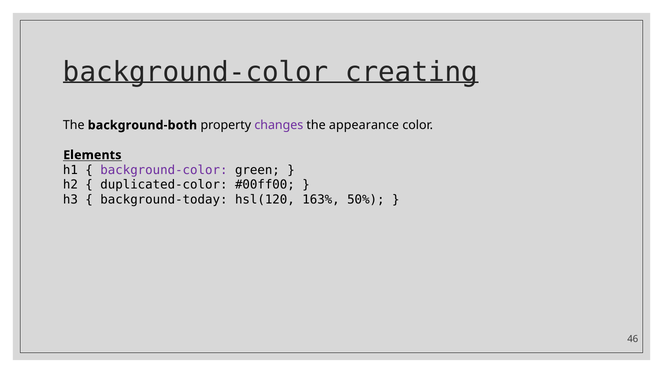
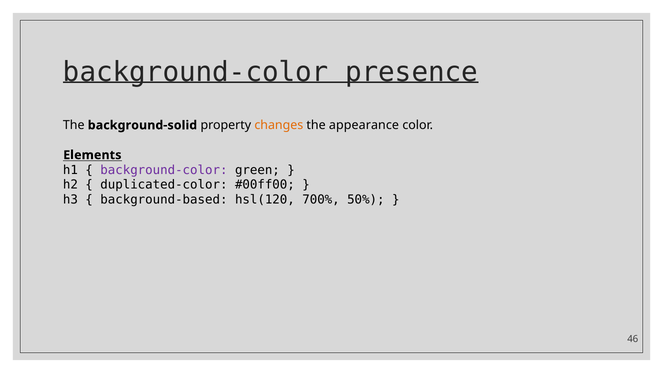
creating: creating -> presence
background-both: background-both -> background-solid
changes colour: purple -> orange
background-today: background-today -> background-based
163%: 163% -> 700%
